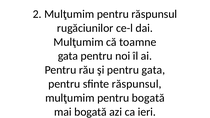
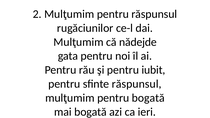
toamne: toamne -> nădejde
pentru gata: gata -> iubit
